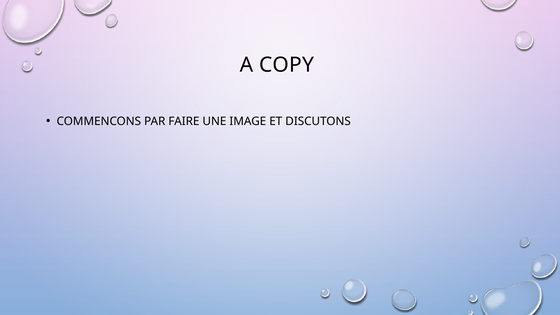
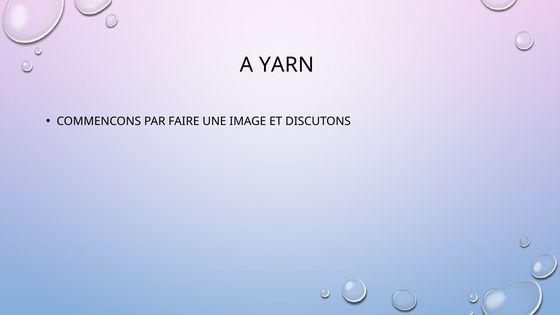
COPY: COPY -> YARN
